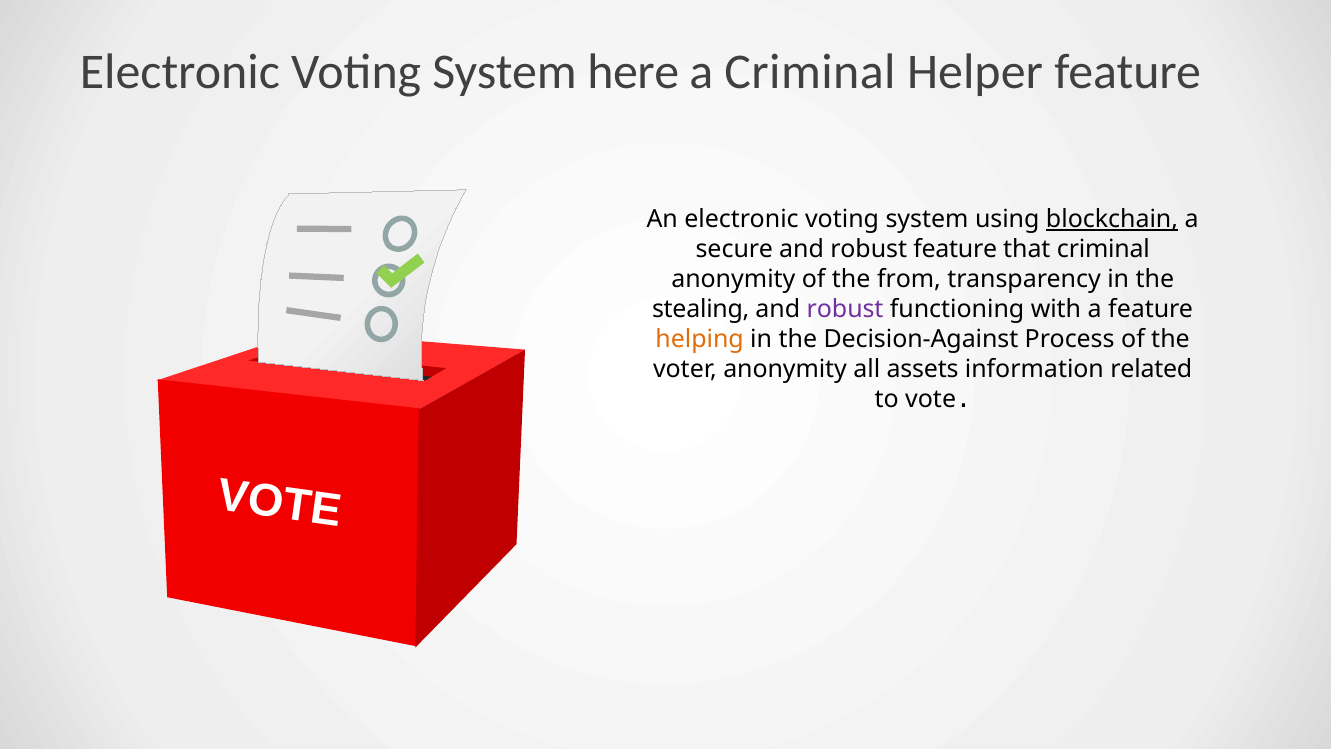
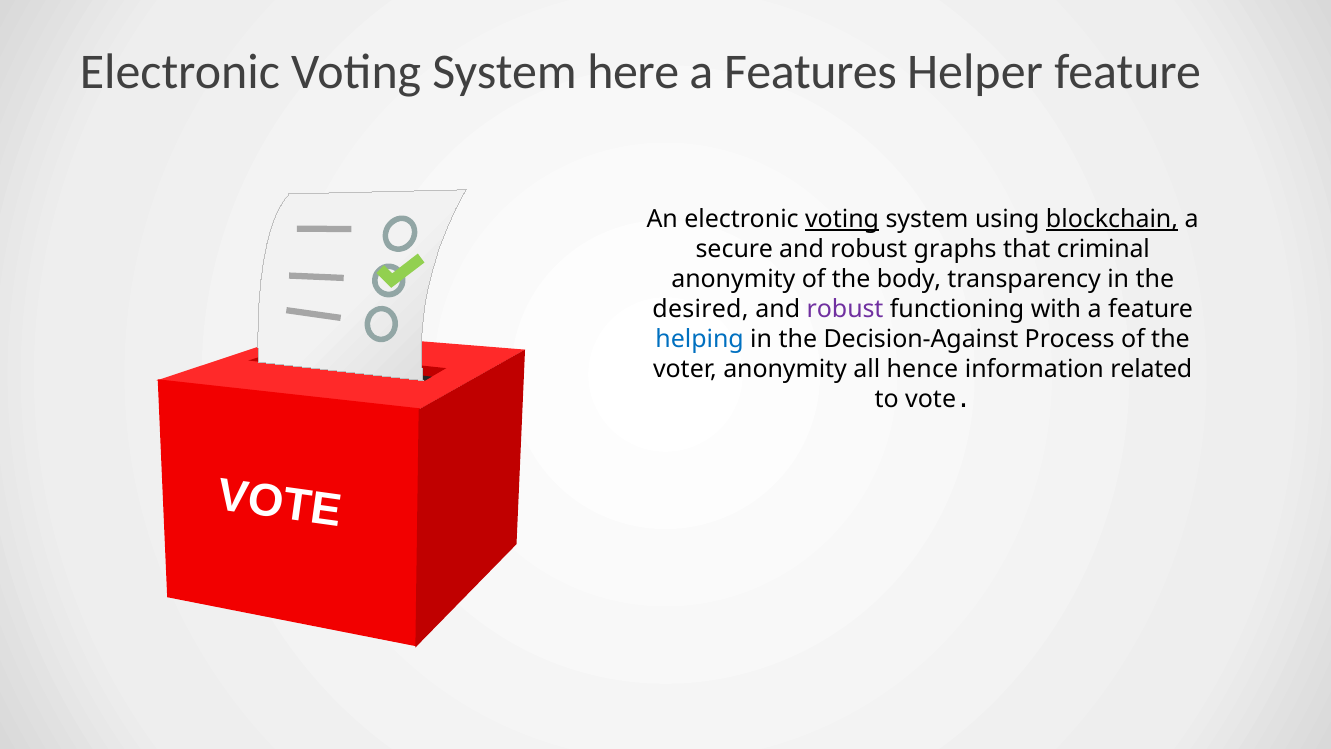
a Criminal: Criminal -> Features
voting at (842, 219) underline: none -> present
robust feature: feature -> graphs
from: from -> body
stealing: stealing -> desired
helping colour: orange -> blue
assets: assets -> hence
